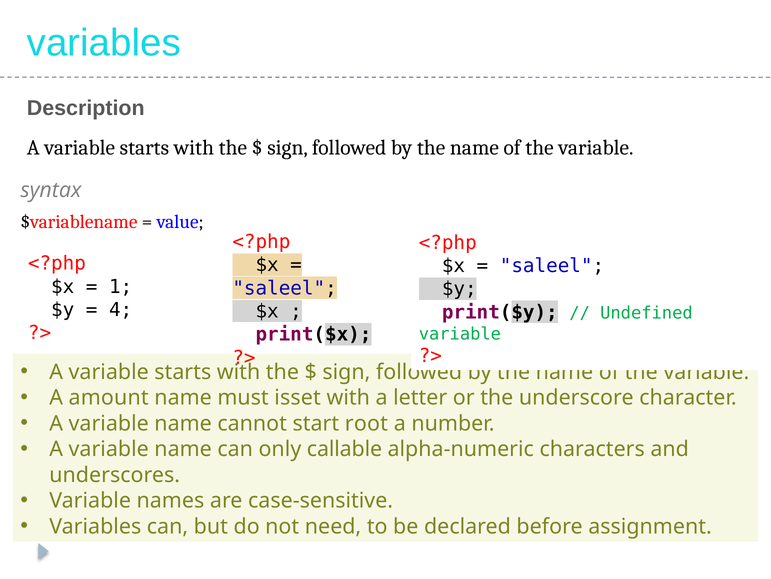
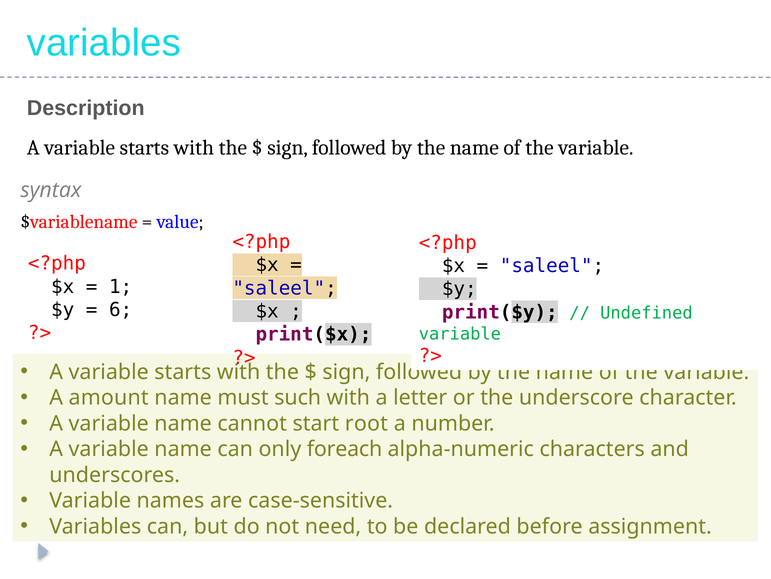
4: 4 -> 6
isset: isset -> such
callable: callable -> foreach
